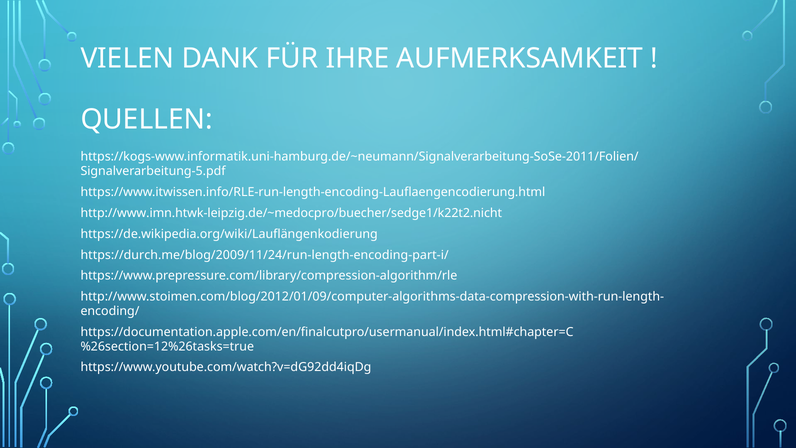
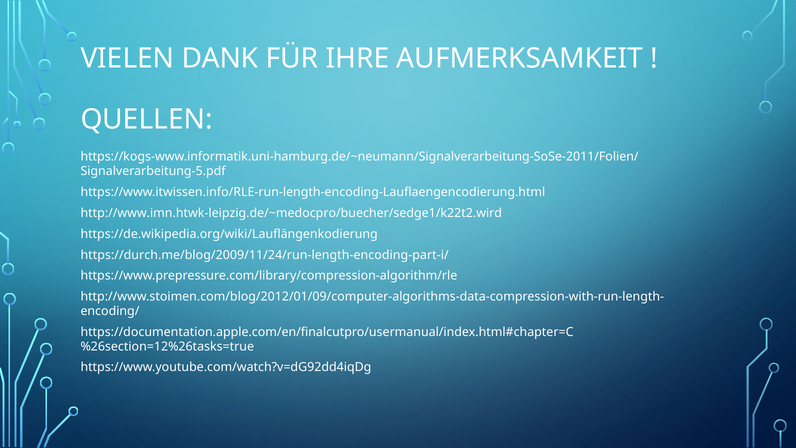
http://www.imn.htwk-leipzig.de/~medocpro/buecher/sedge1/k22t2.nicht: http://www.imn.htwk-leipzig.de/~medocpro/buecher/sedge1/k22t2.nicht -> http://www.imn.htwk-leipzig.de/~medocpro/buecher/sedge1/k22t2.wird
